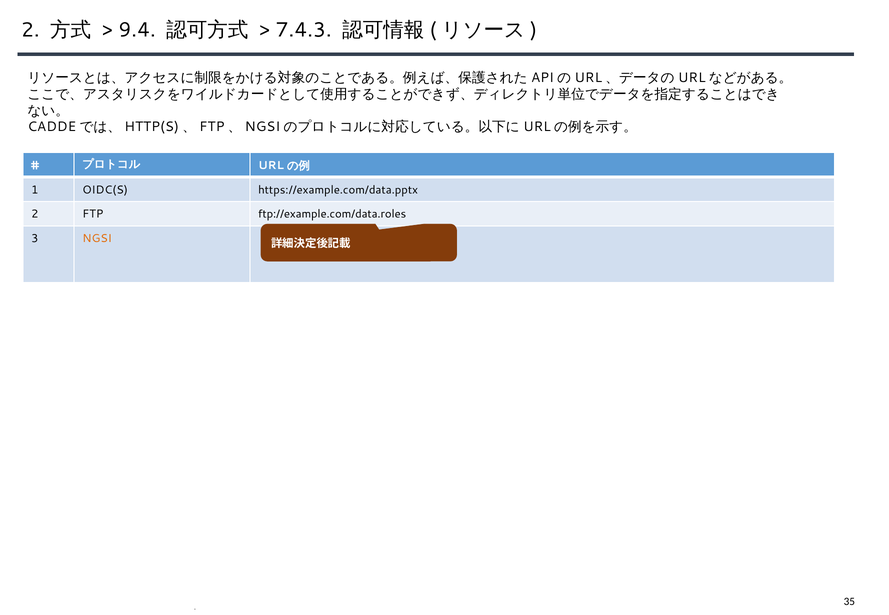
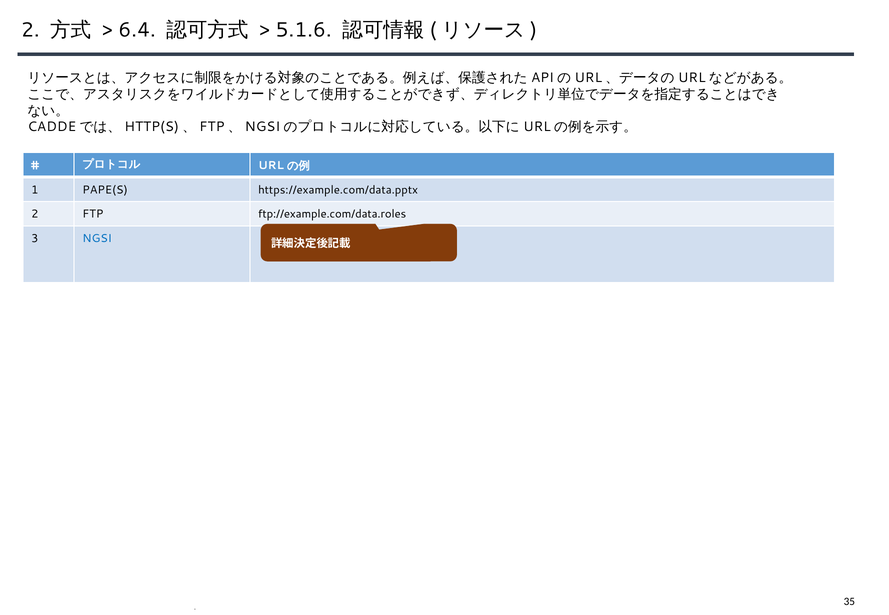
9.4: 9.4 -> 6.4
7.4.3: 7.4.3 -> 5.1.6
OIDC(S: OIDC(S -> PAPE(S
NGSI colour: orange -> blue
